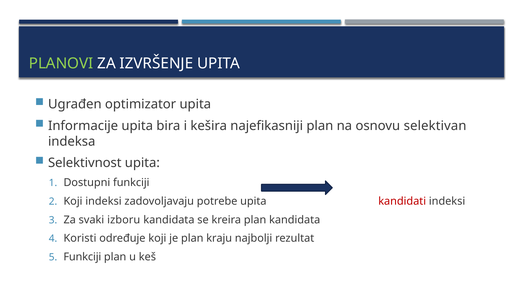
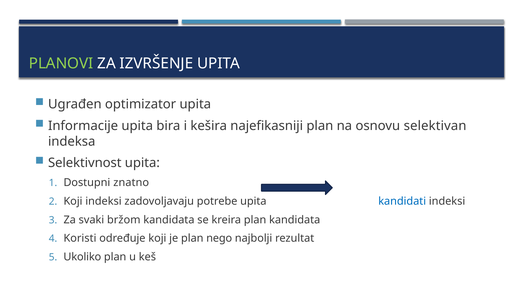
Dostupni funkciji: funkciji -> znatno
kandidati colour: red -> blue
izboru: izboru -> bržom
kraju: kraju -> nego
Funkciji at (82, 257): Funkciji -> Ukoliko
